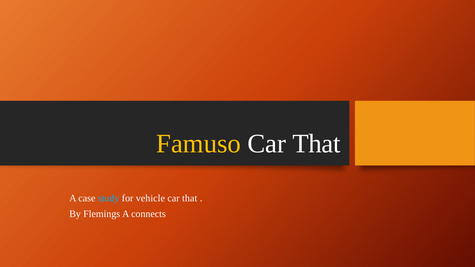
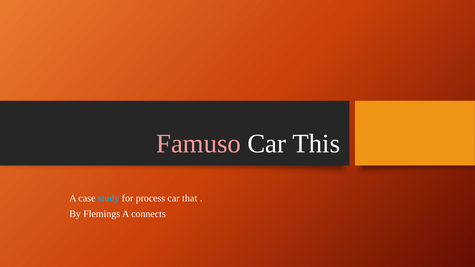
Famuso colour: yellow -> pink
That at (316, 144): That -> This
vehicle: vehicle -> process
